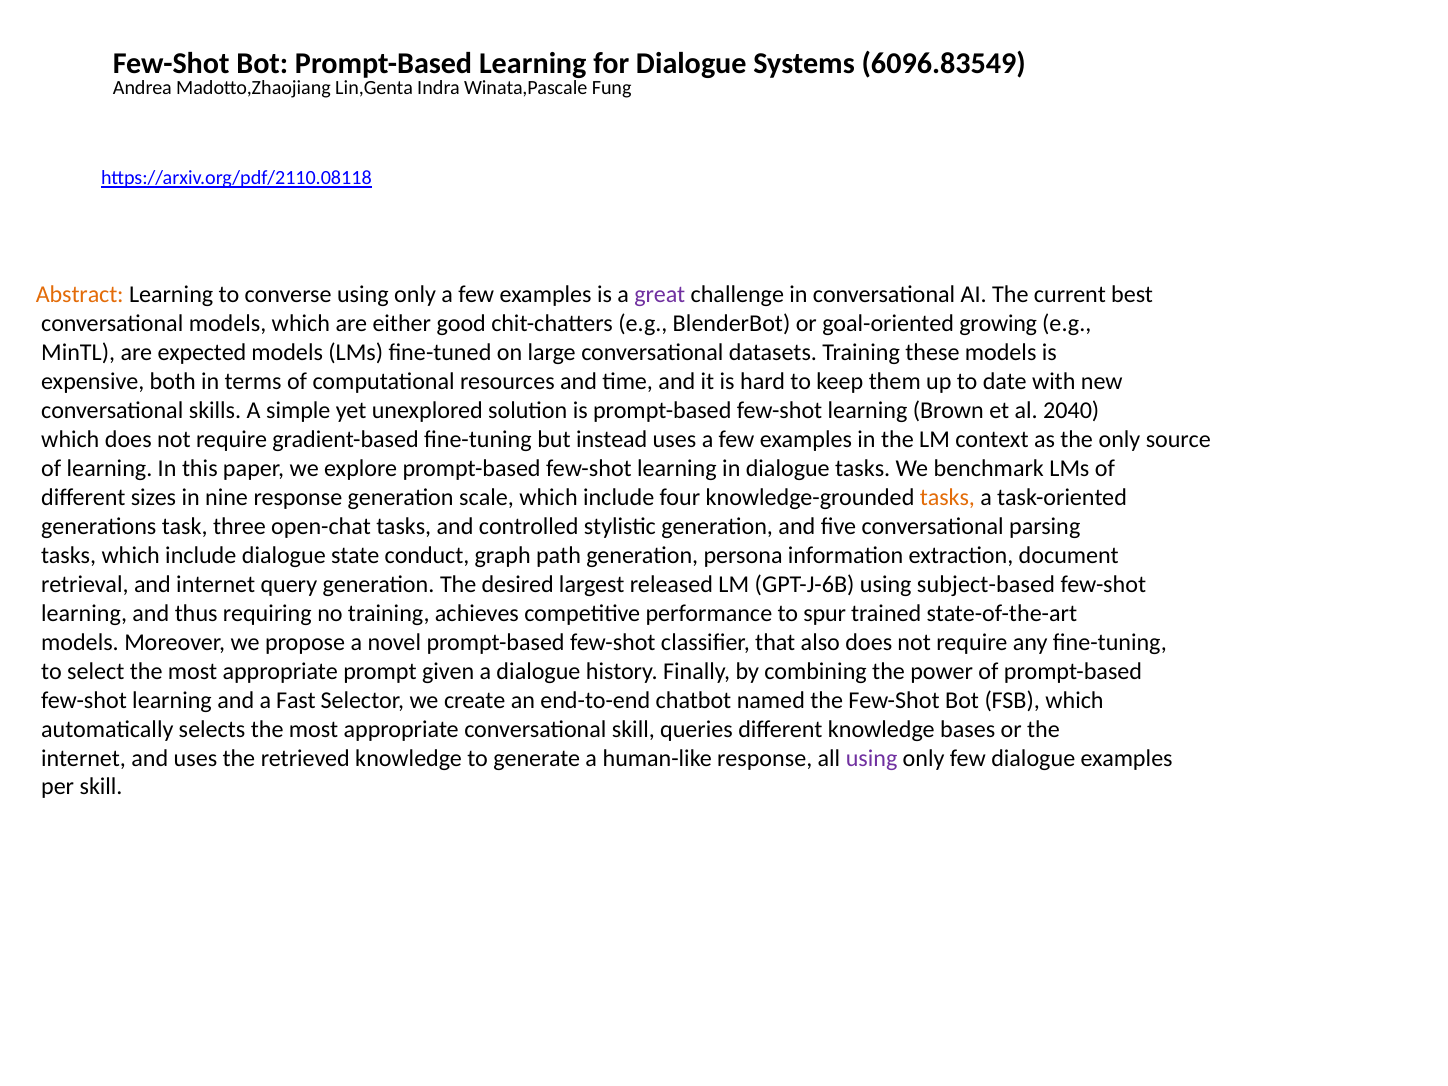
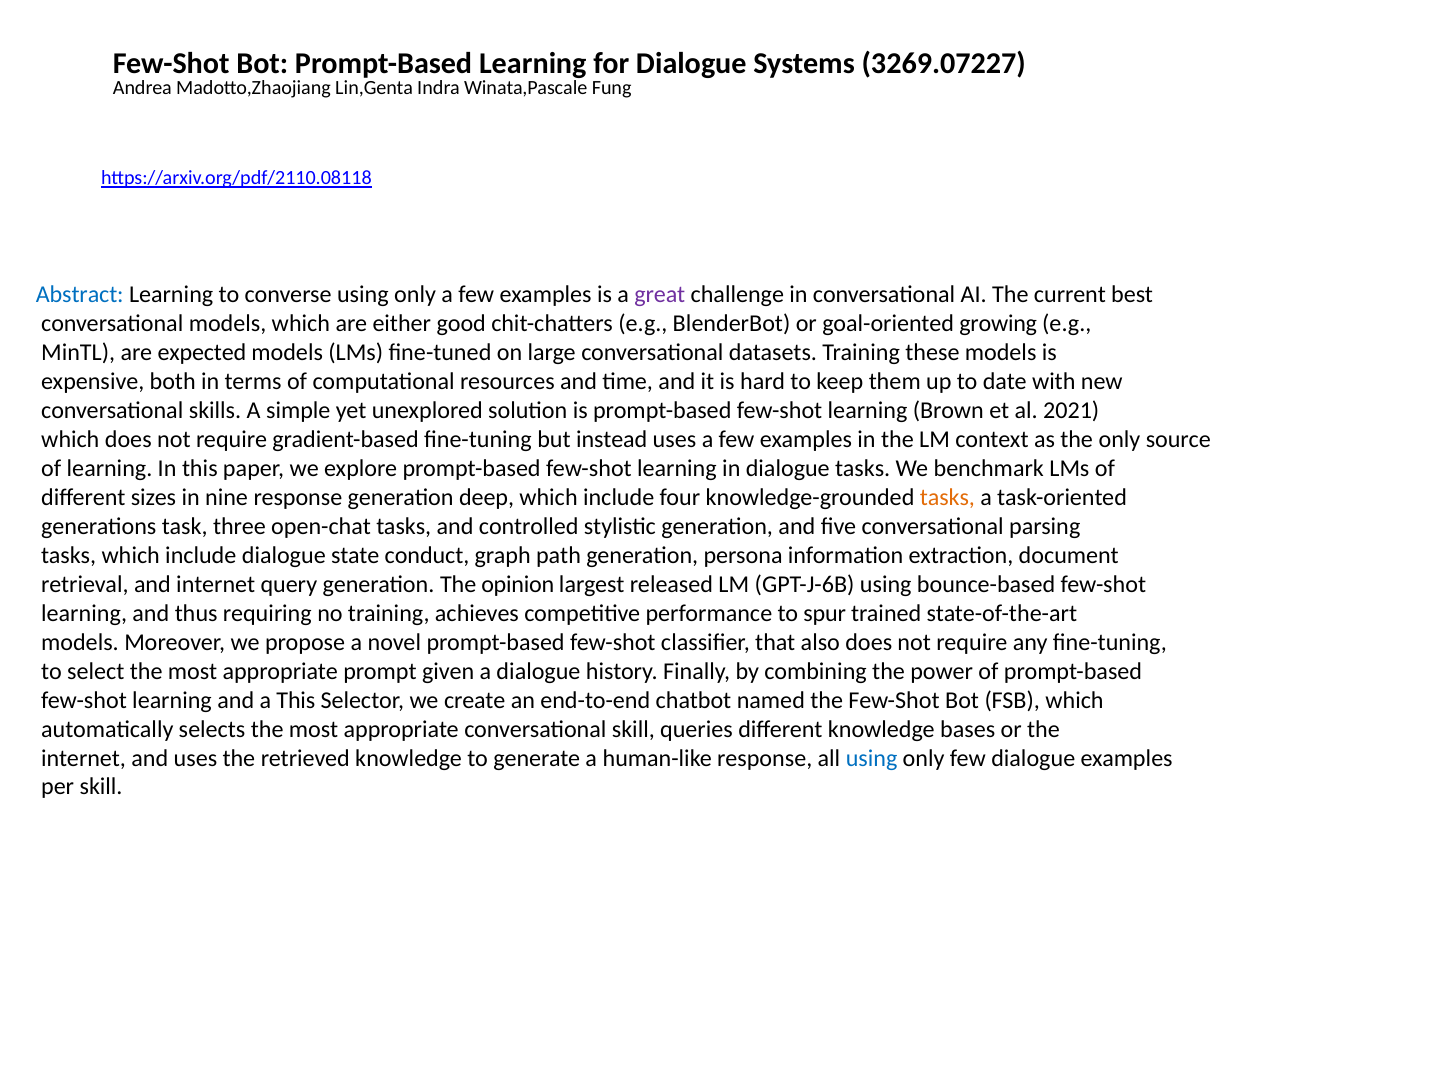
6096.83549: 6096.83549 -> 3269.07227
Abstract colour: orange -> blue
2040: 2040 -> 2021
scale: scale -> deep
desired: desired -> opinion
subject-based: subject-based -> bounce-based
a Fast: Fast -> This
using at (872, 758) colour: purple -> blue
